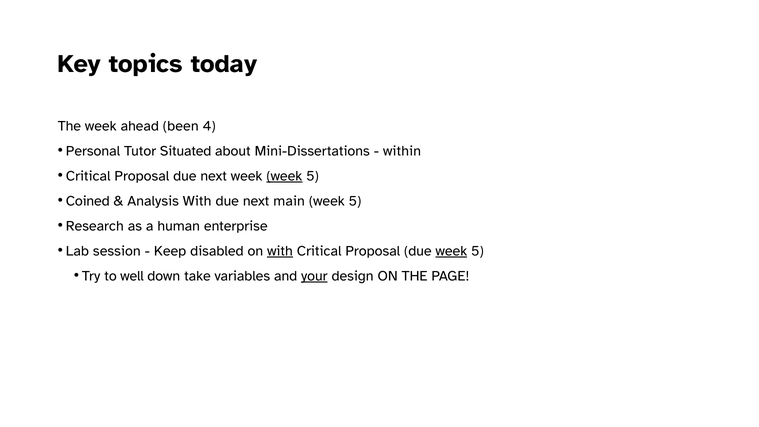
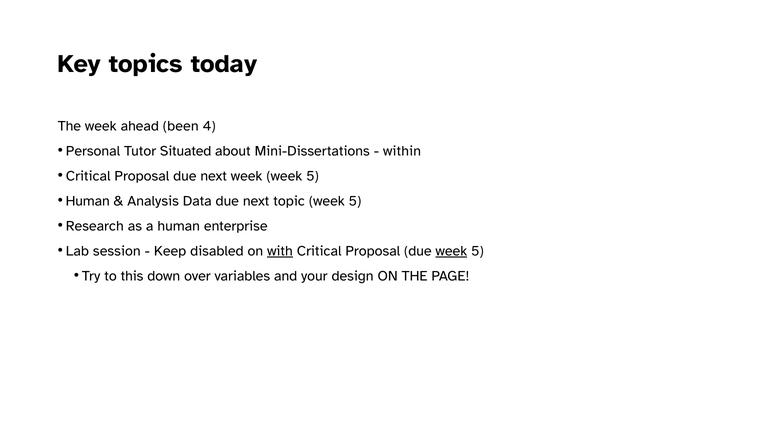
week at (284, 176) underline: present -> none
Coined at (88, 201): Coined -> Human
Analysis With: With -> Data
main: main -> topic
well: well -> this
take: take -> over
your underline: present -> none
